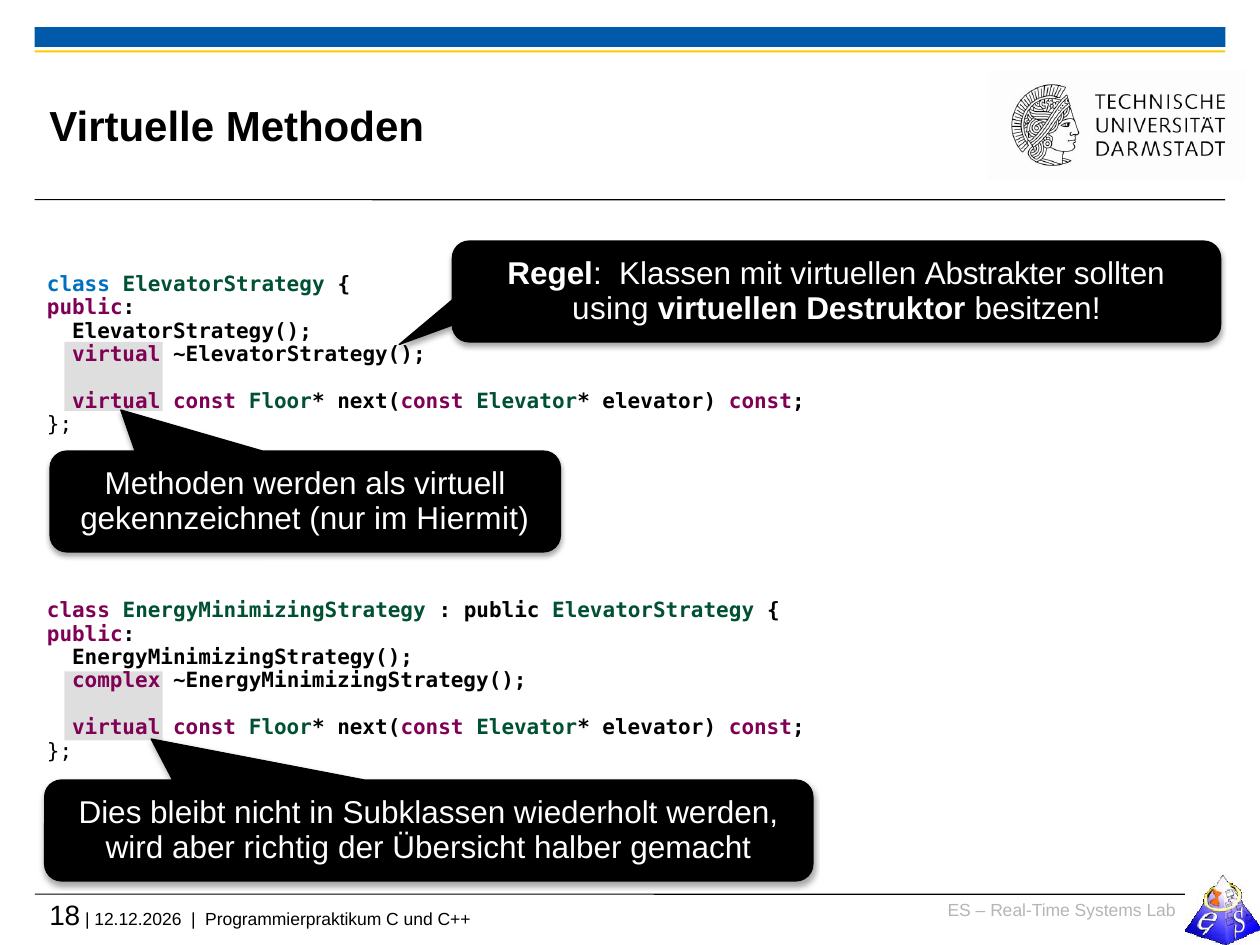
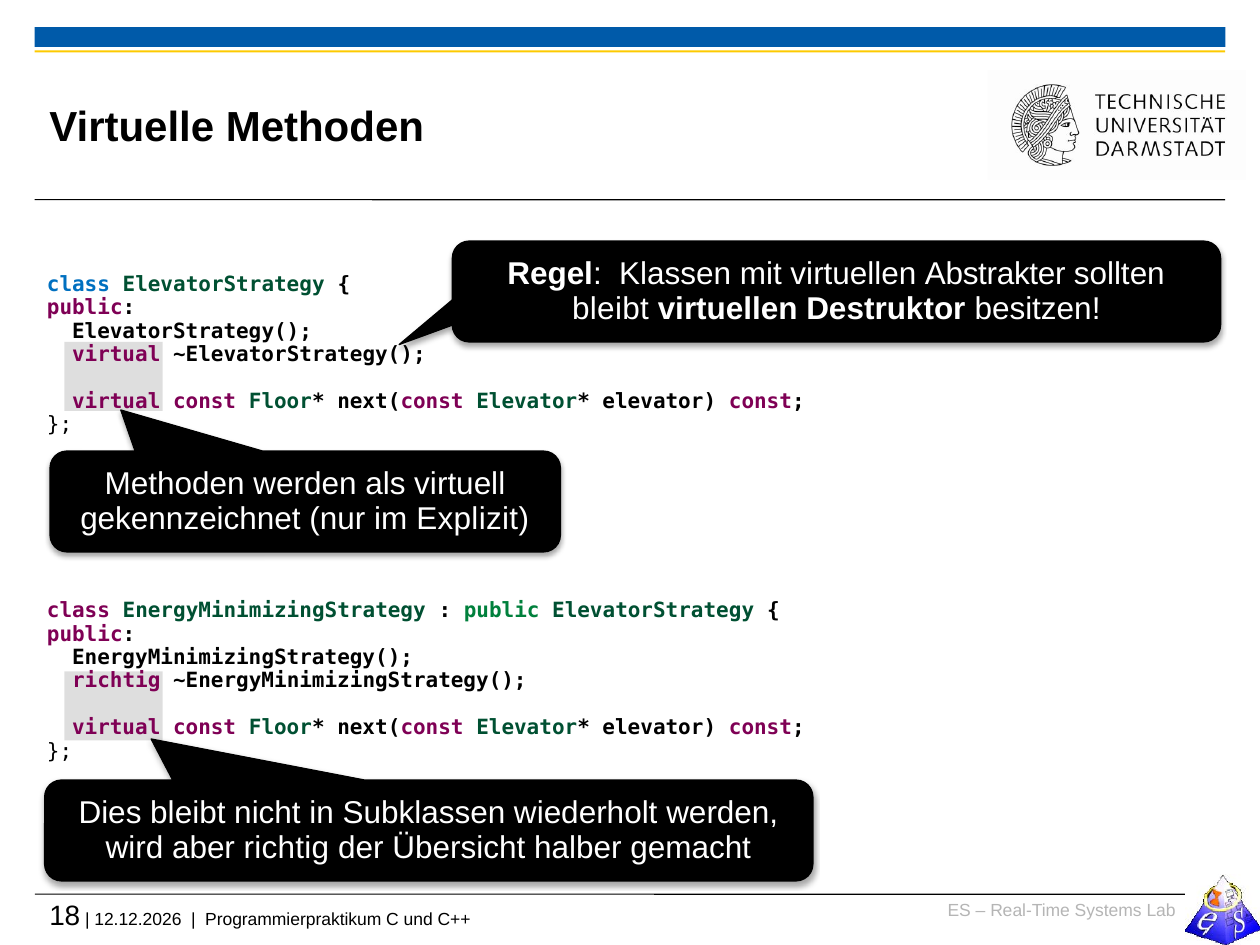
using at (610, 309): using -> bleibt
Hiermit: Hiermit -> Explizit
public at (502, 611) colour: black -> green
complex at (116, 681): complex -> richtig
